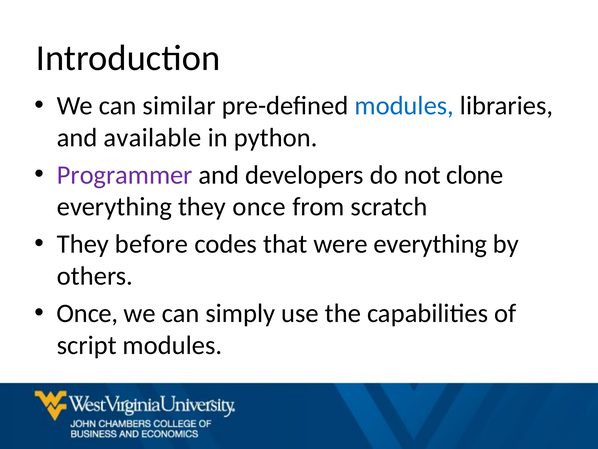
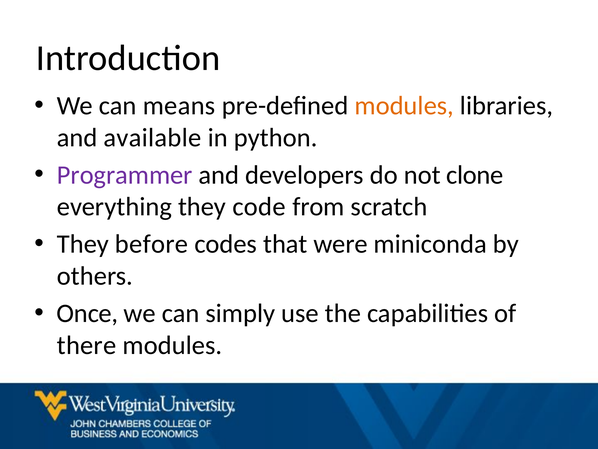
similar: similar -> means
modules at (404, 106) colour: blue -> orange
they once: once -> code
were everything: everything -> miniconda
script: script -> there
